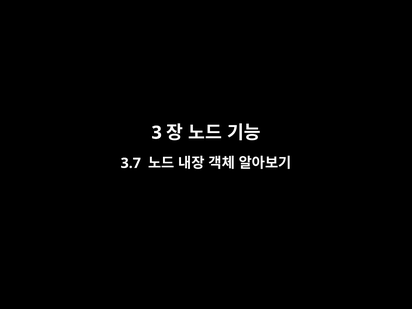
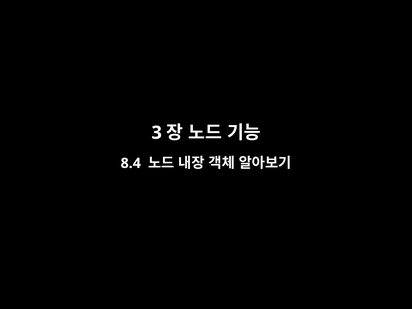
3.7: 3.7 -> 8.4
